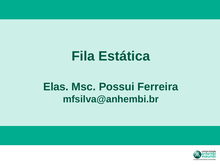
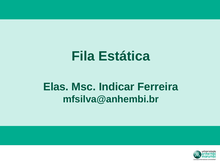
Possui: Possui -> Indicar
